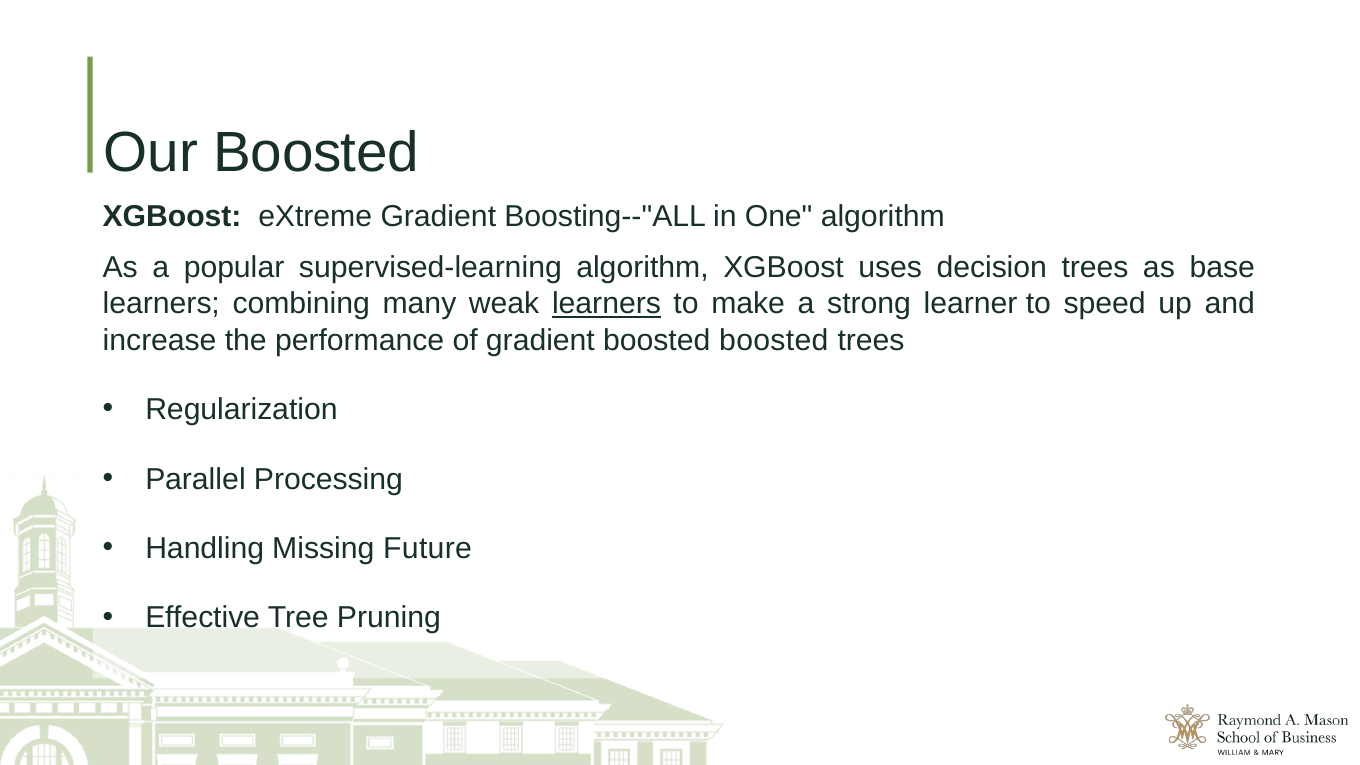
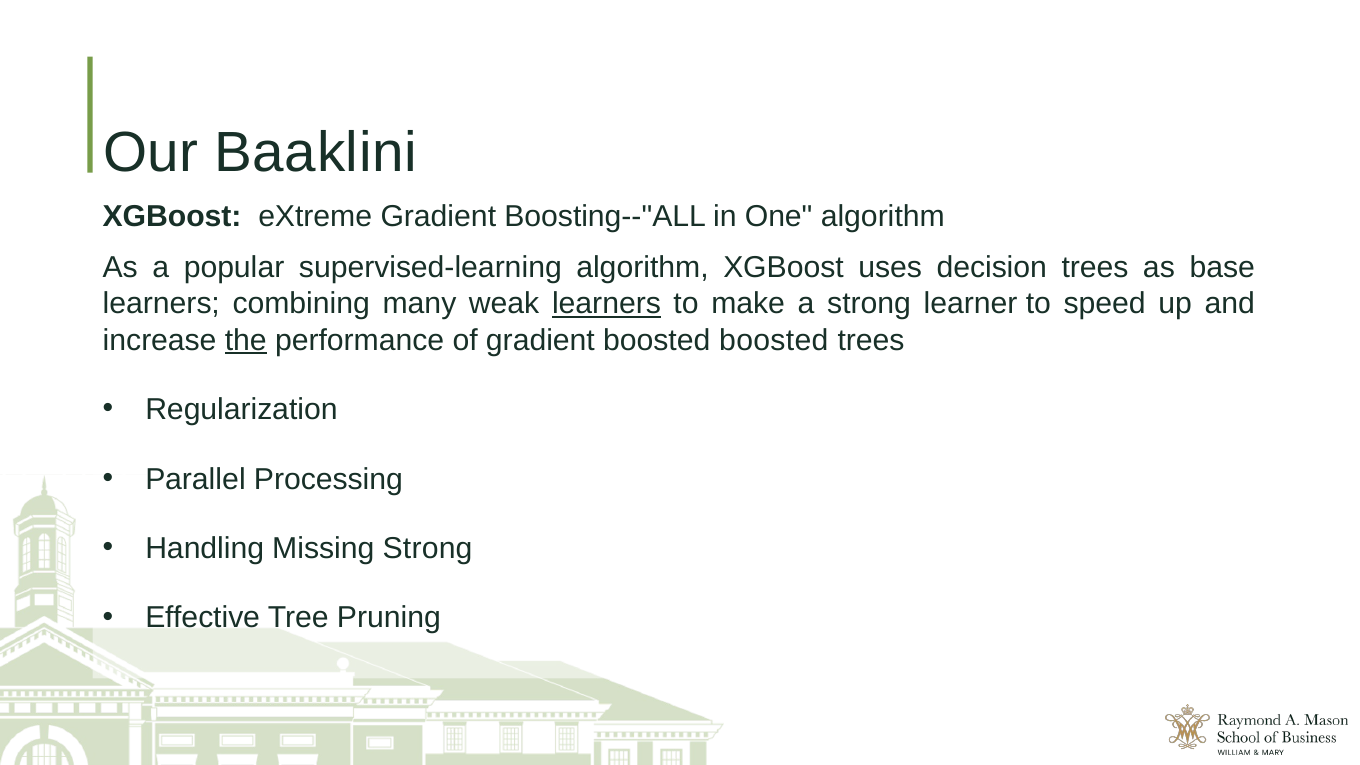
Our Boosted: Boosted -> Baaklini
the underline: none -> present
Missing Future: Future -> Strong
